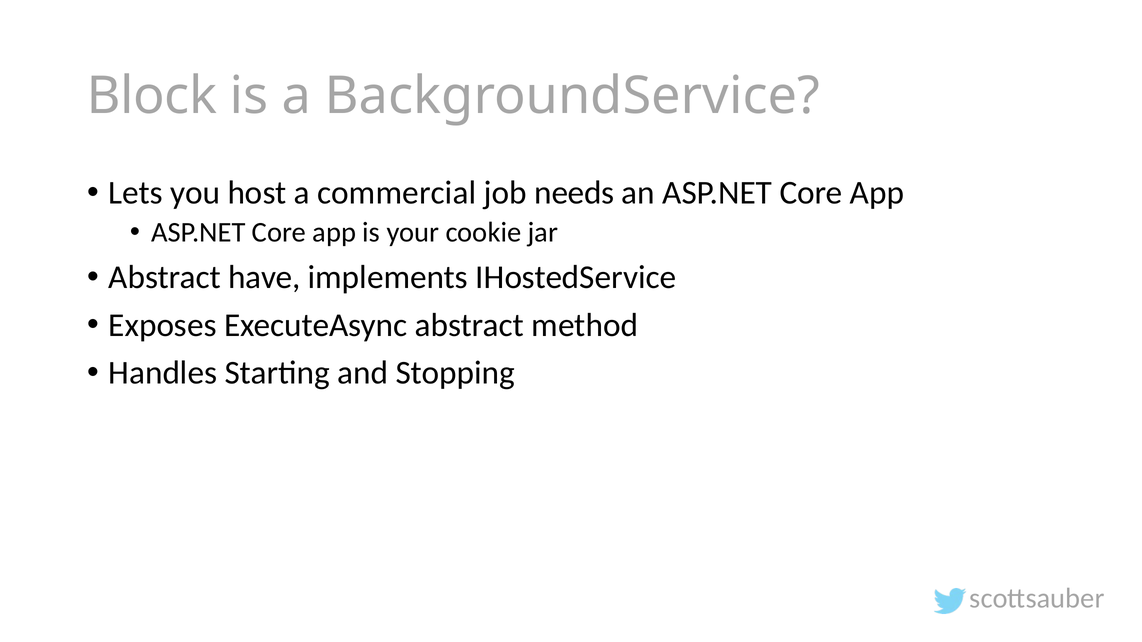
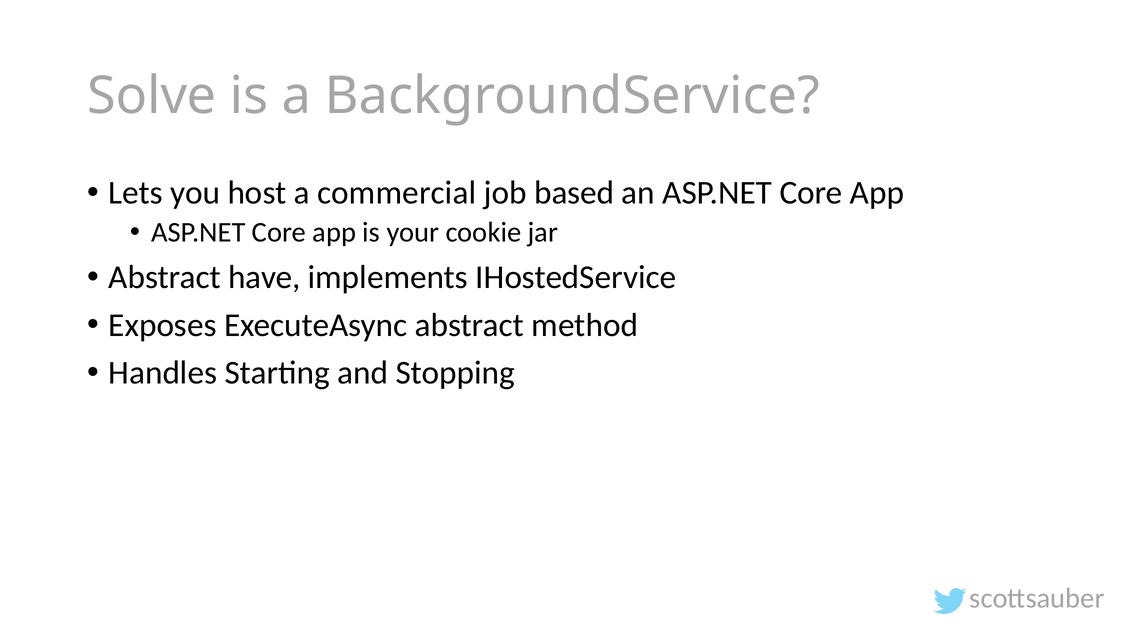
Block: Block -> Solve
needs: needs -> based
